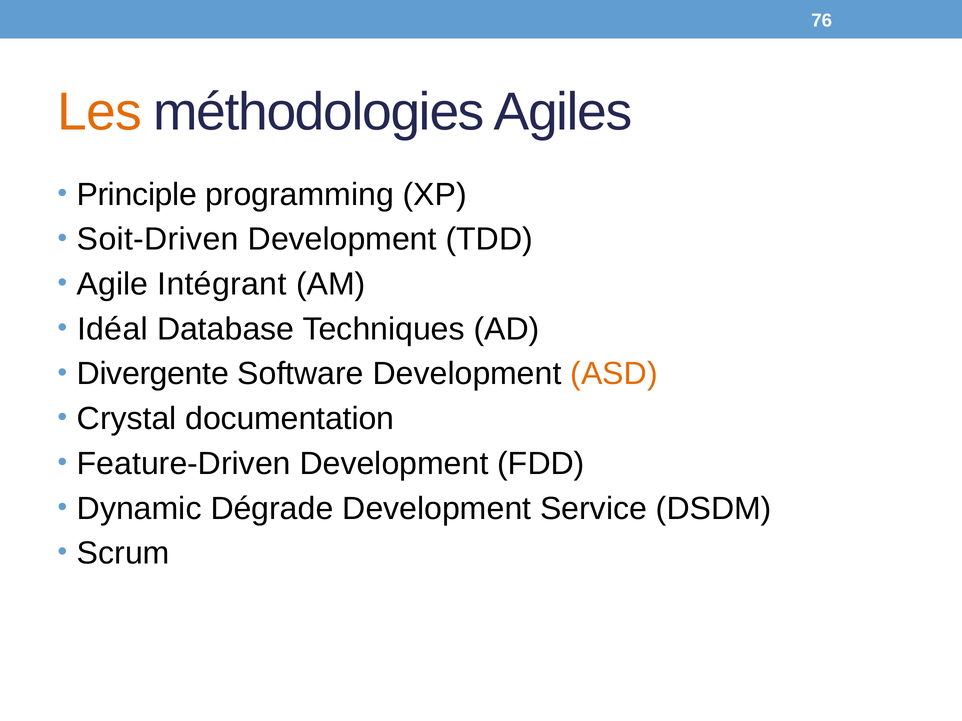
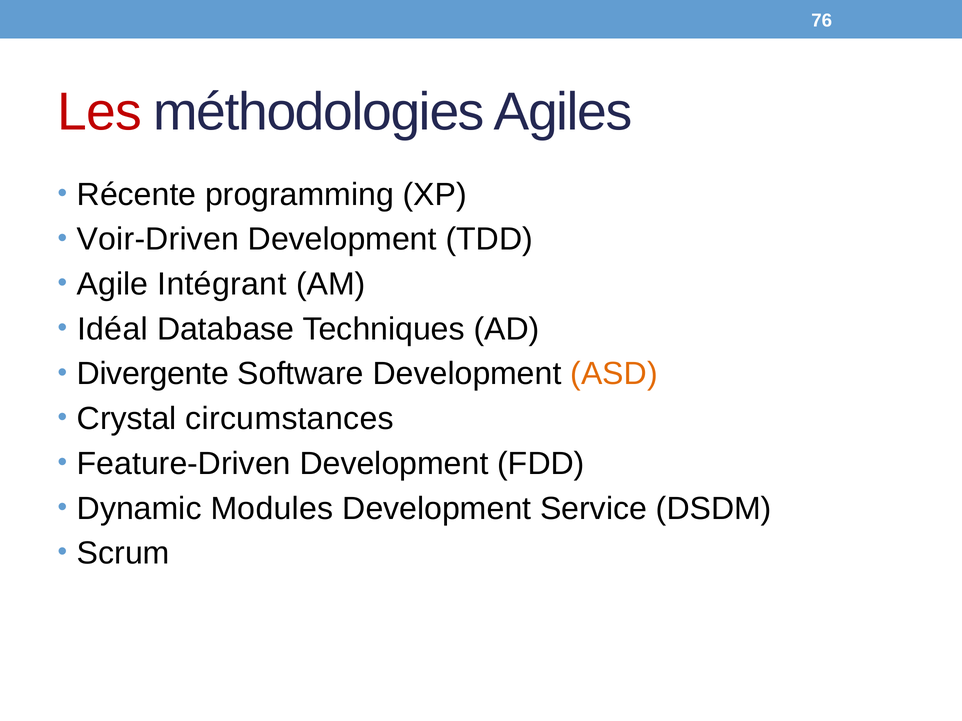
Les colour: orange -> red
Principle: Principle -> Récente
Soit-Driven: Soit-Driven -> Voir-Driven
documentation: documentation -> circumstances
Dégrade: Dégrade -> Modules
